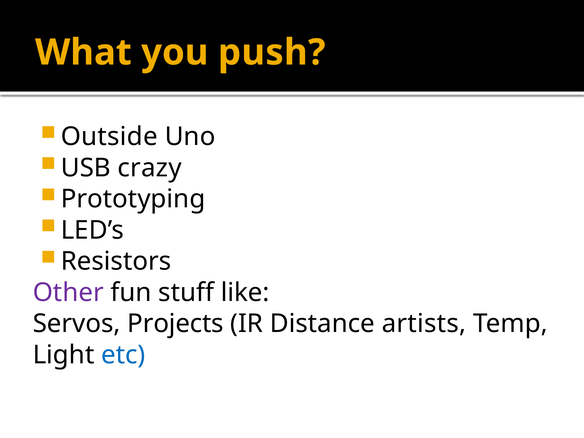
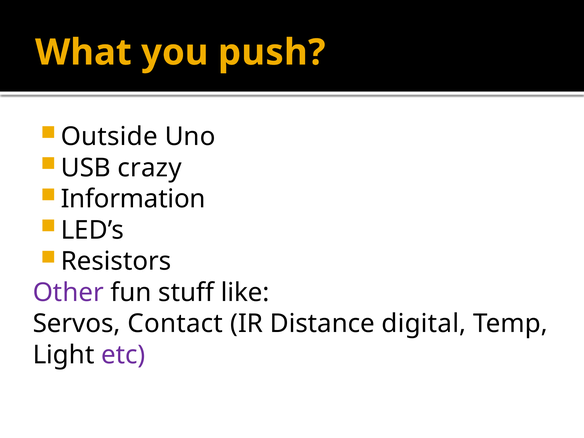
Prototyping: Prototyping -> Information
Projects: Projects -> Contact
artists: artists -> digital
etc colour: blue -> purple
